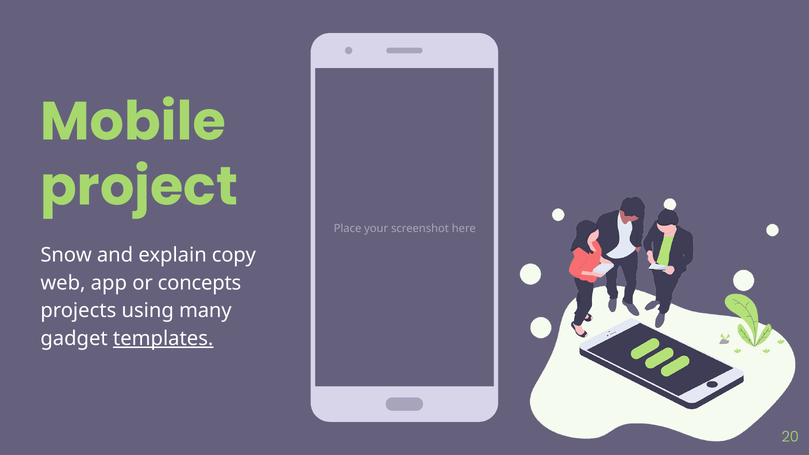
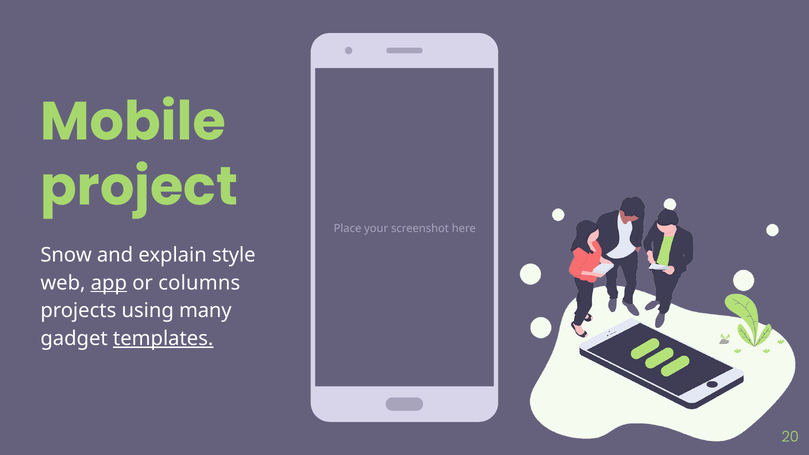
copy: copy -> style
app underline: none -> present
concepts: concepts -> columns
